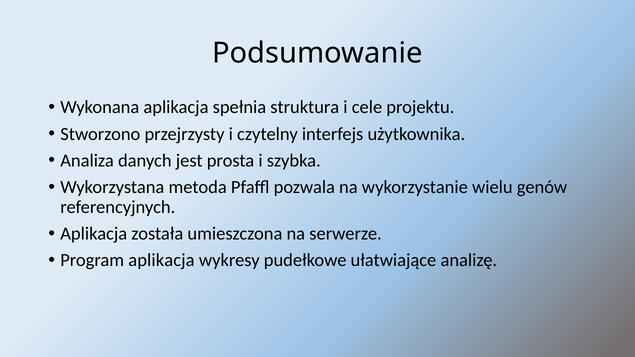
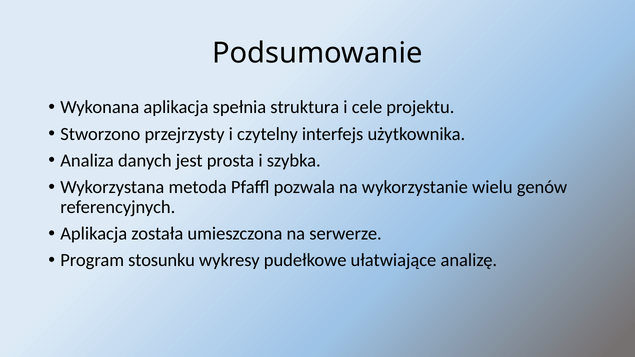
Program aplikacja: aplikacja -> stosunku
